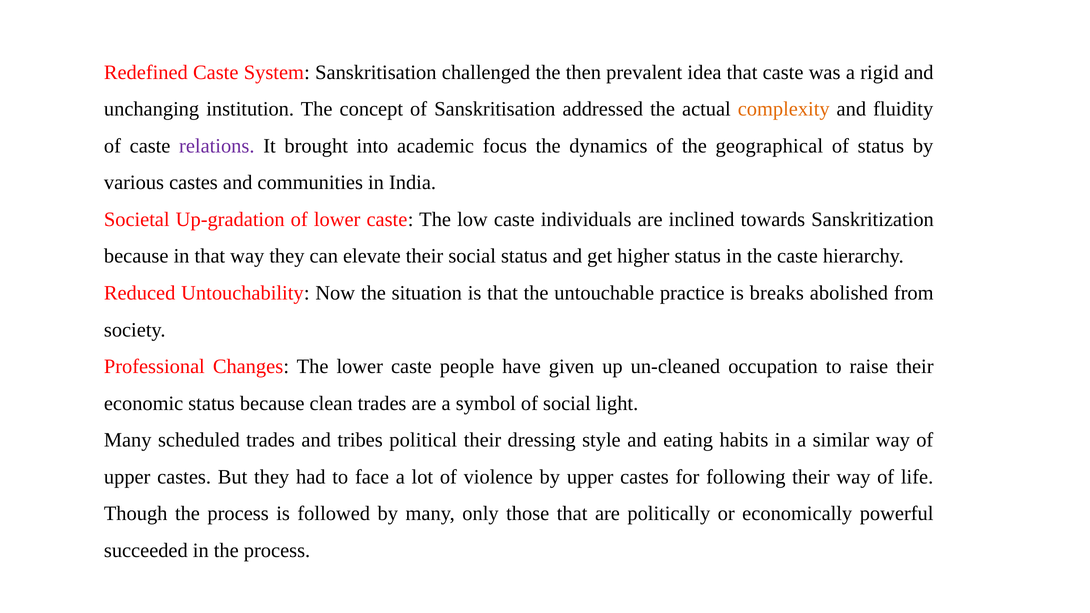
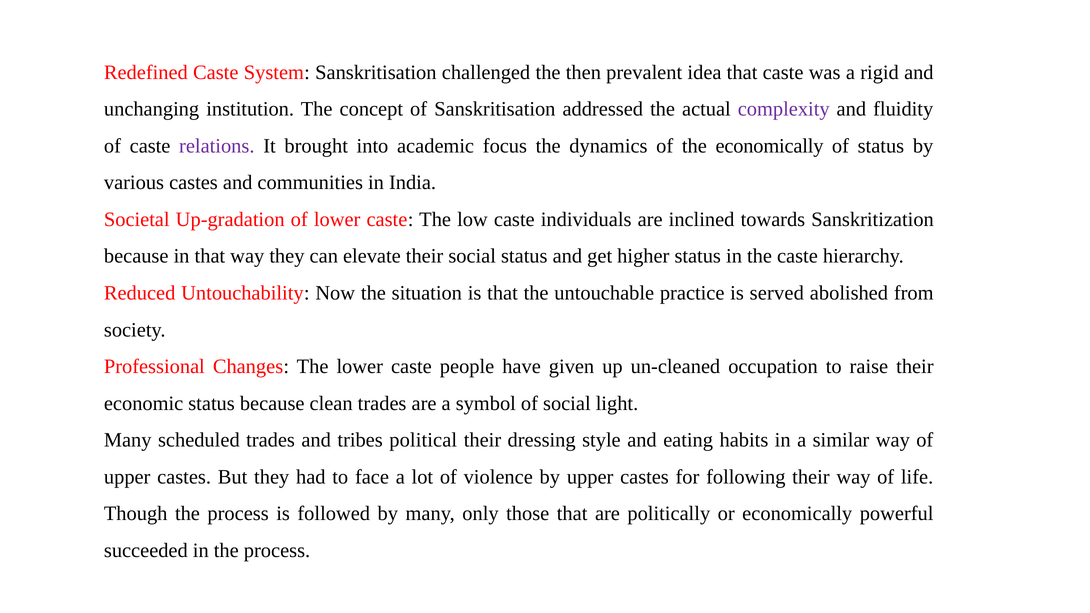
complexity colour: orange -> purple
the geographical: geographical -> economically
breaks: breaks -> served
